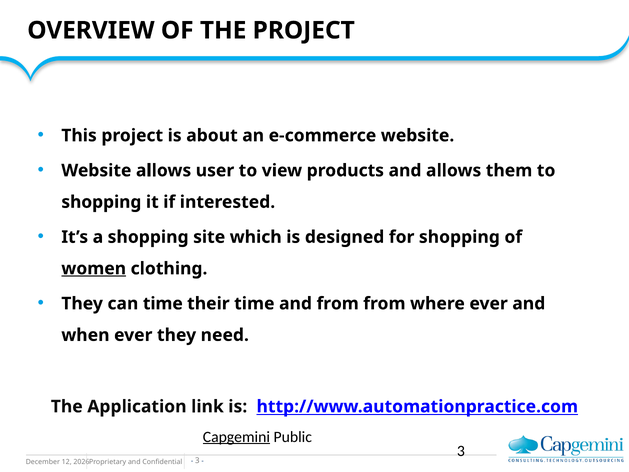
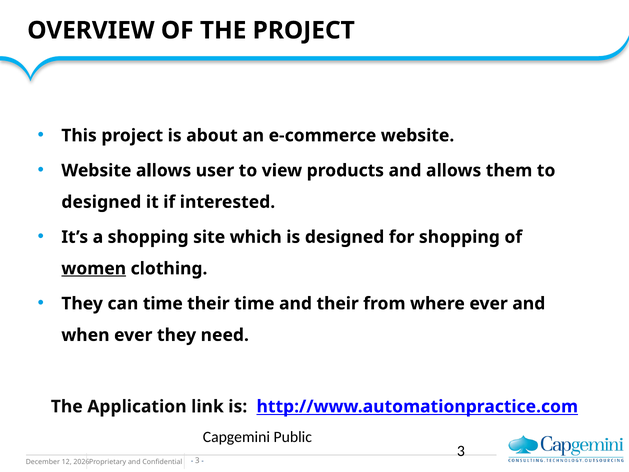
shopping at (101, 202): shopping -> designed
and from: from -> their
Capgemini underline: present -> none
